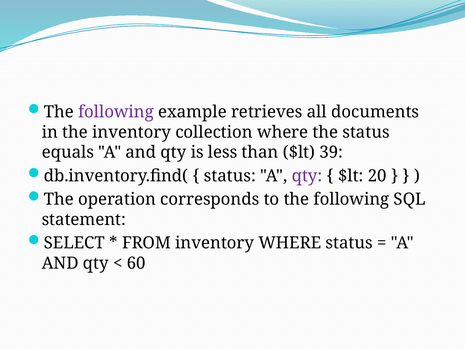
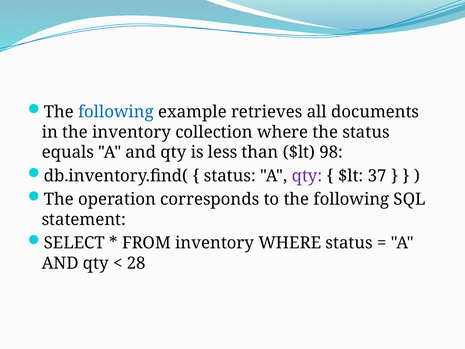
following at (116, 112) colour: purple -> blue
39: 39 -> 98
20: 20 -> 37
60: 60 -> 28
